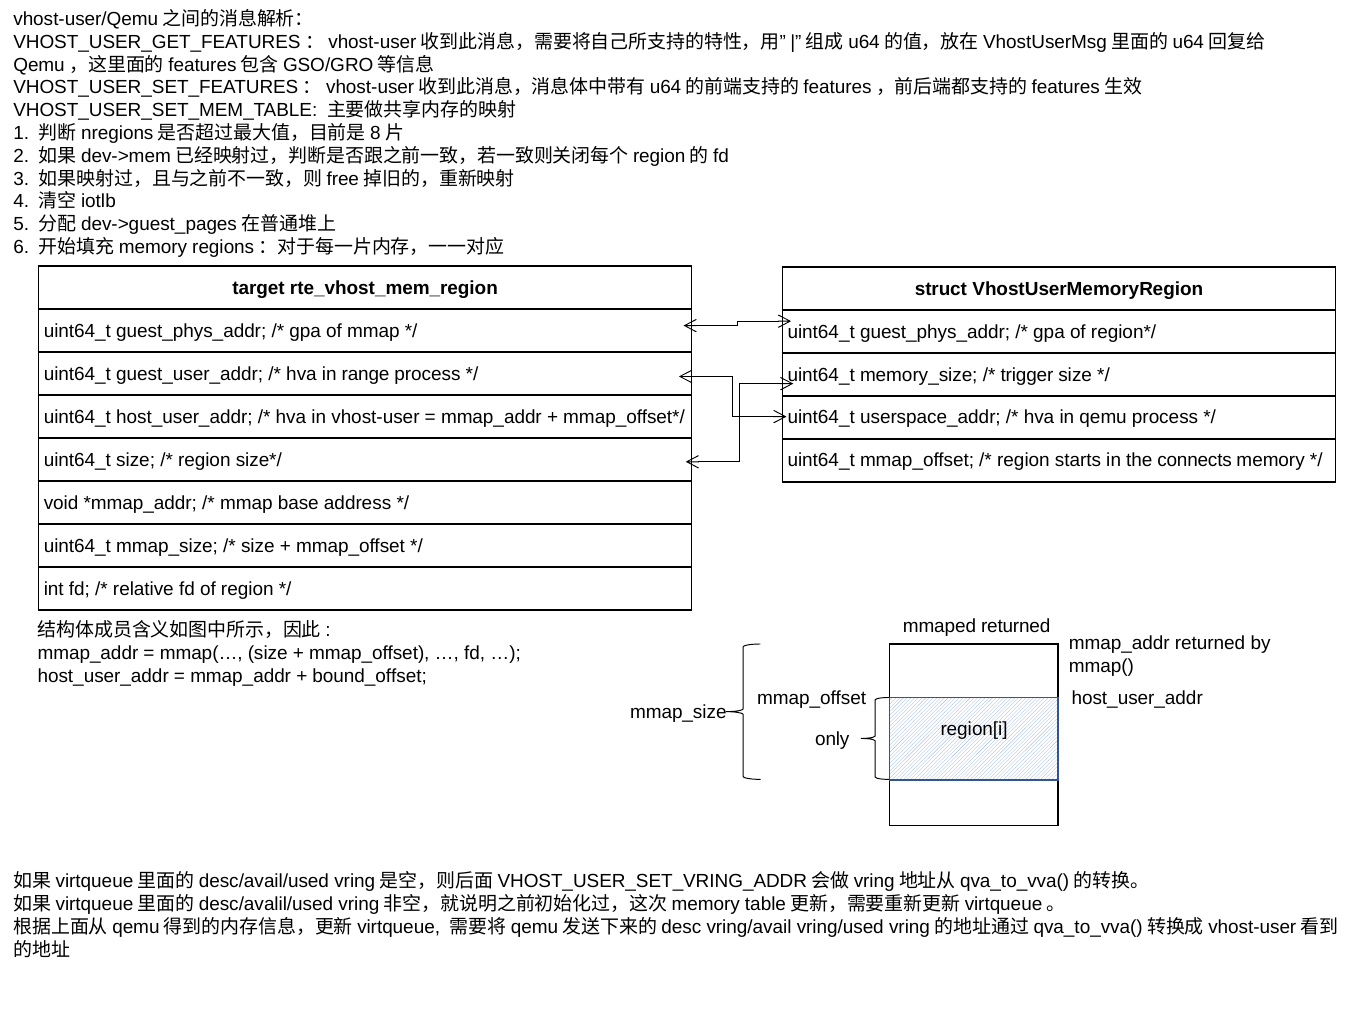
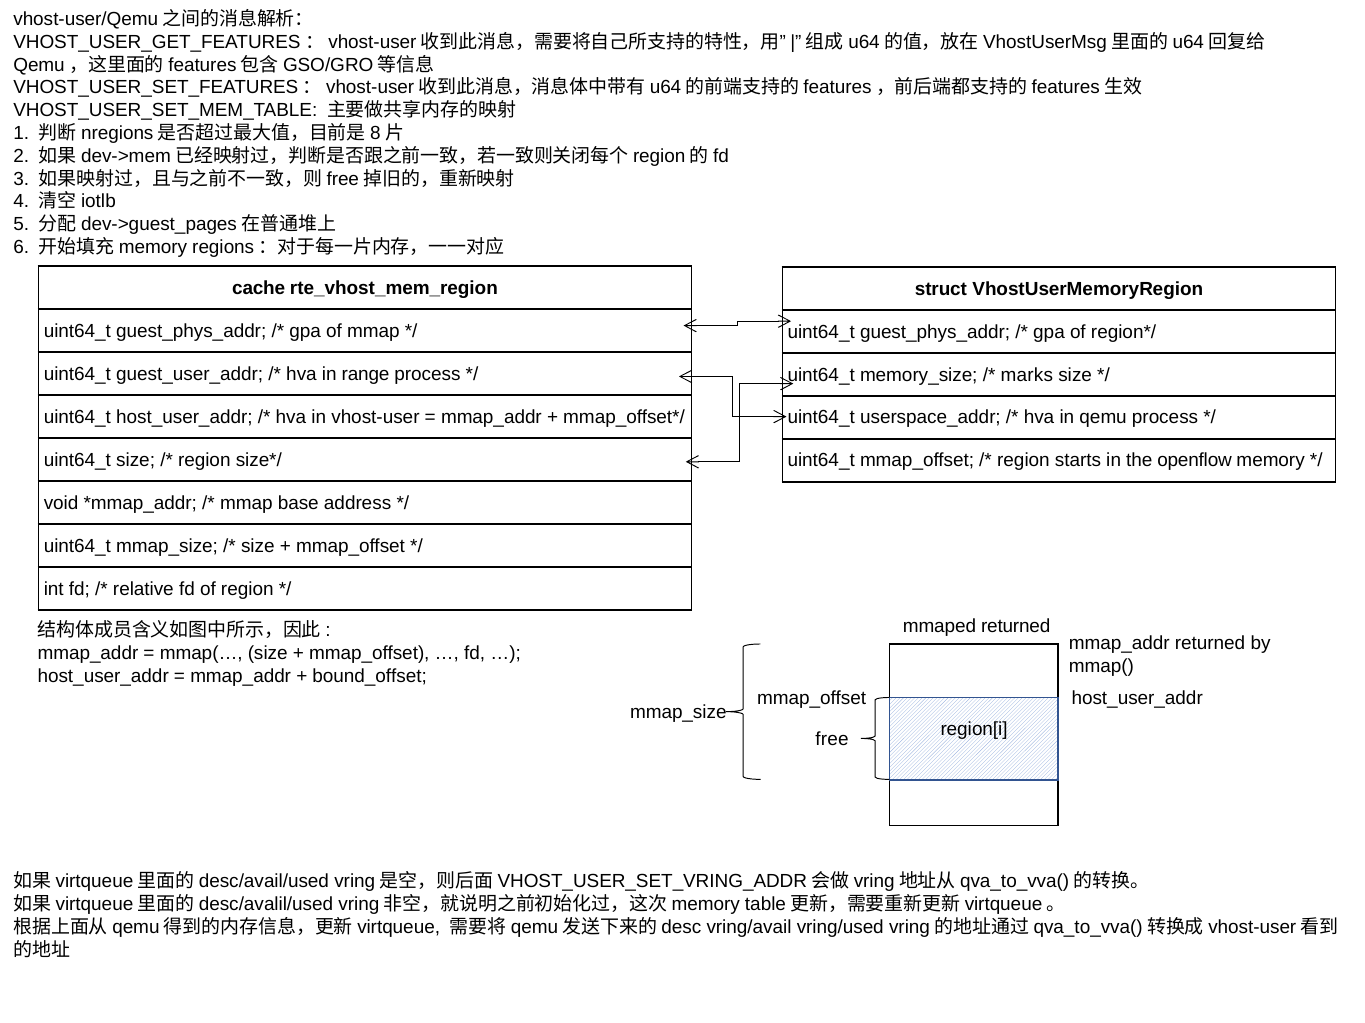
target: target -> cache
trigger: trigger -> marks
connects: connects -> openflow
only: only -> free
